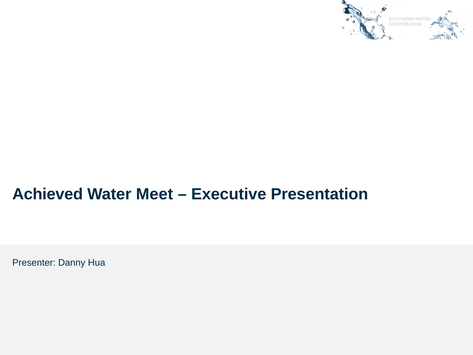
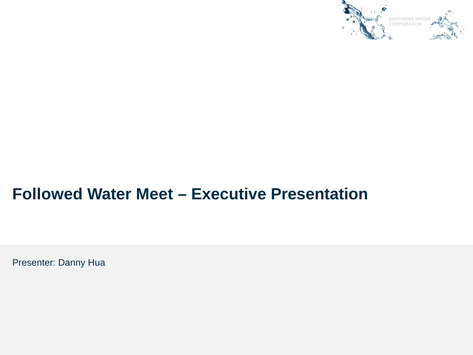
Achieved: Achieved -> Followed
